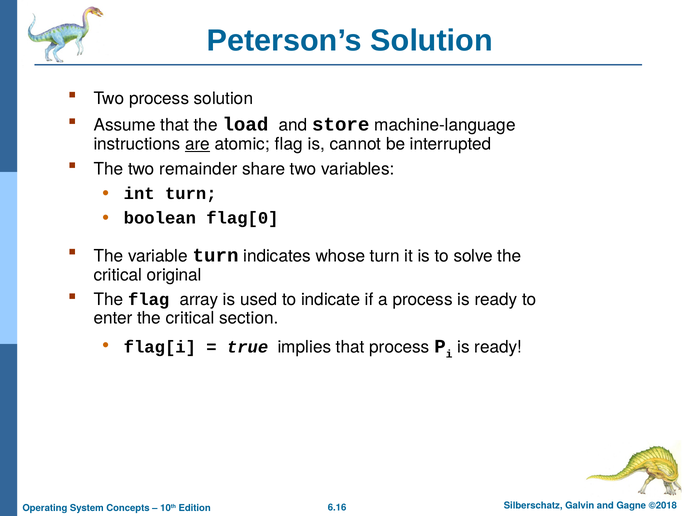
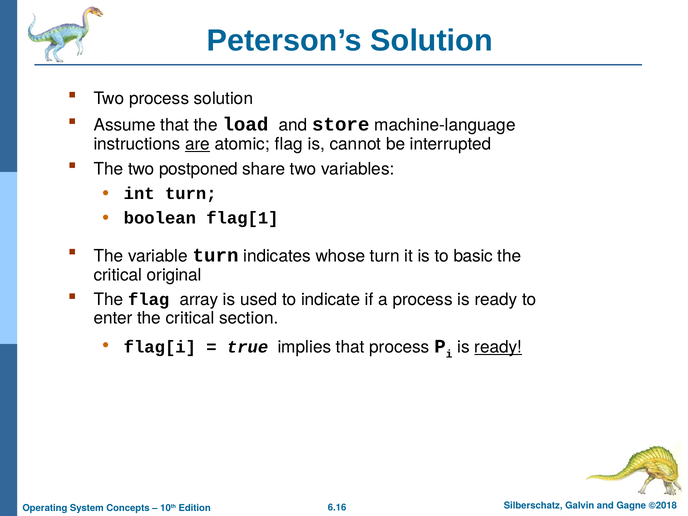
remainder: remainder -> postponed
flag[0: flag[0 -> flag[1
solve: solve -> basic
ready at (498, 347) underline: none -> present
